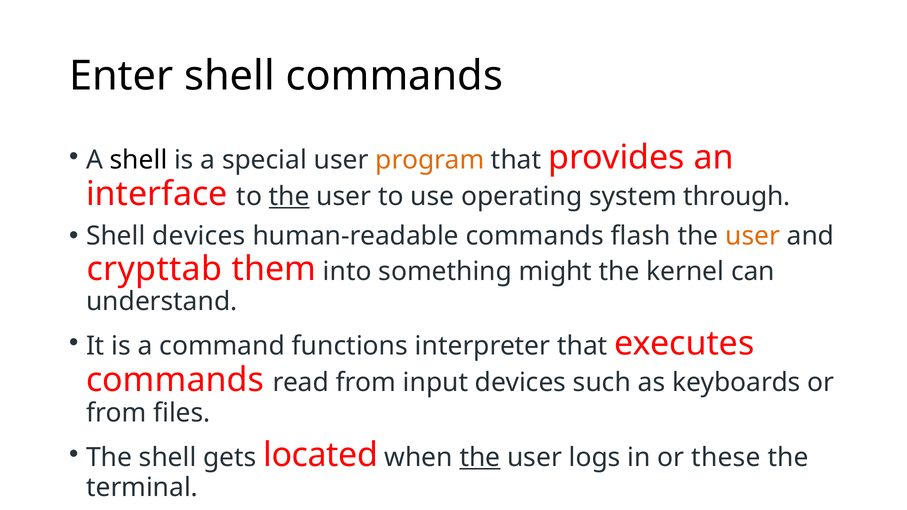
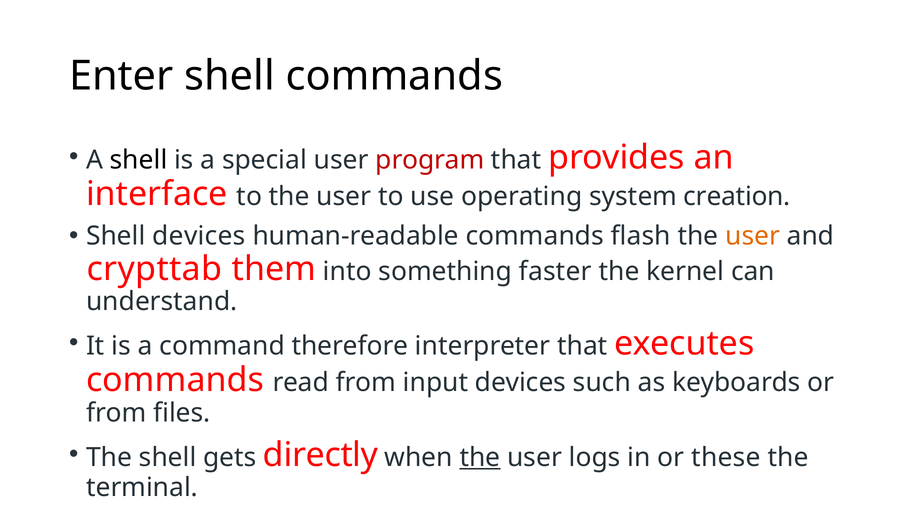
program colour: orange -> red
the at (289, 197) underline: present -> none
through: through -> creation
might: might -> faster
functions: functions -> therefore
located: located -> directly
